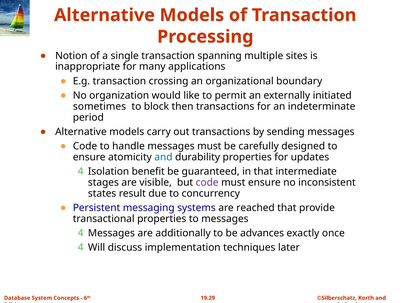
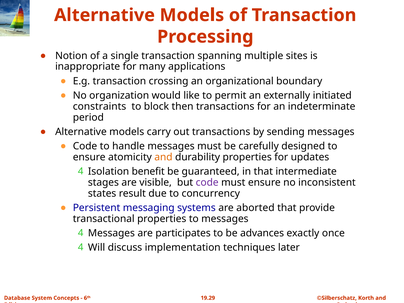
sometimes: sometimes -> constraints
and at (163, 157) colour: blue -> orange
reached: reached -> aborted
additionally: additionally -> participates
